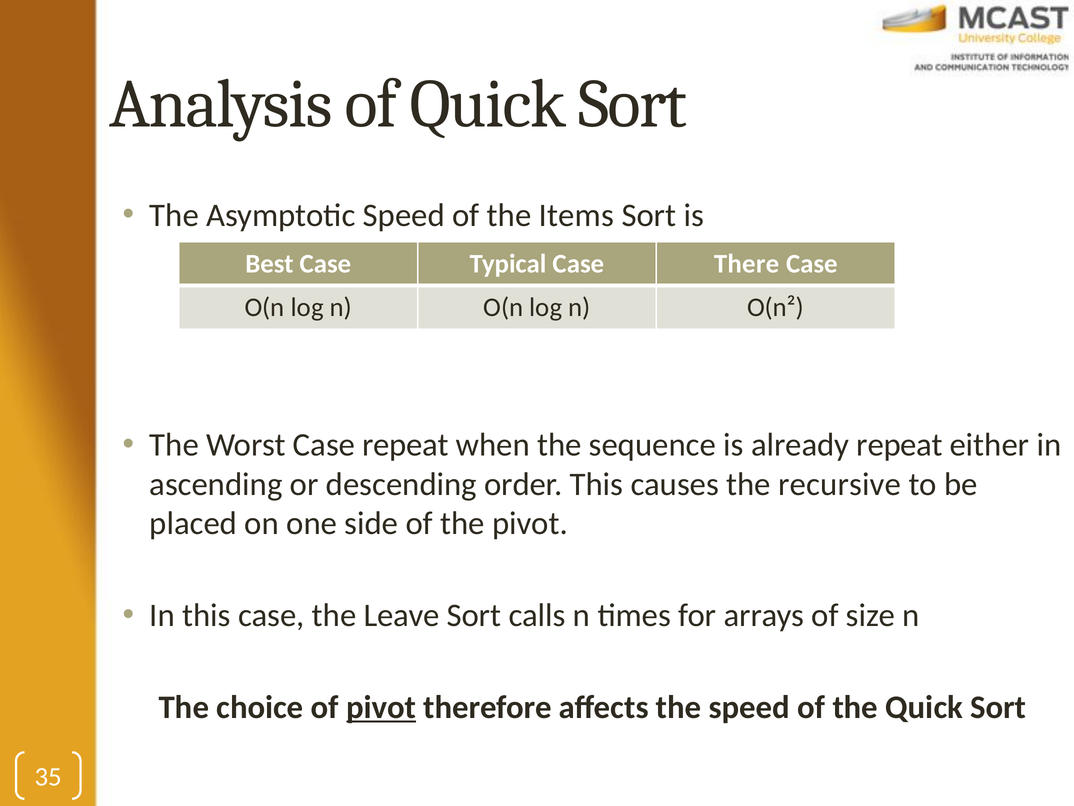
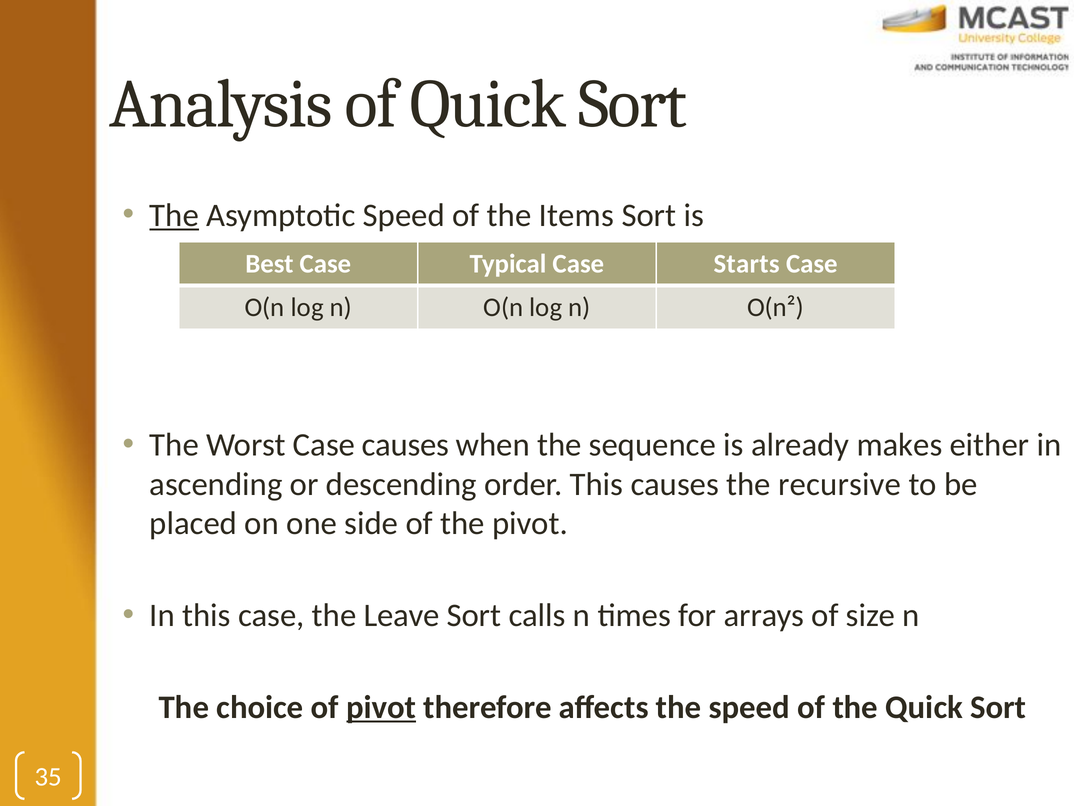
The at (174, 215) underline: none -> present
There: There -> Starts
Case repeat: repeat -> causes
already repeat: repeat -> makes
